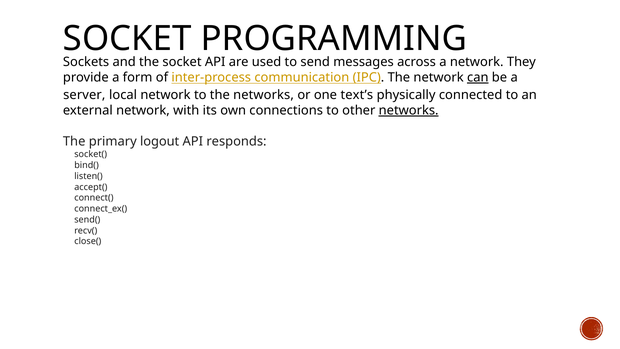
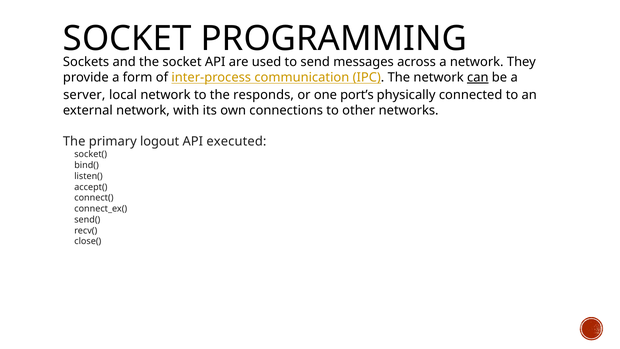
the networks: networks -> responds
text’s: text’s -> port’s
networks at (409, 110) underline: present -> none
responds: responds -> executed
